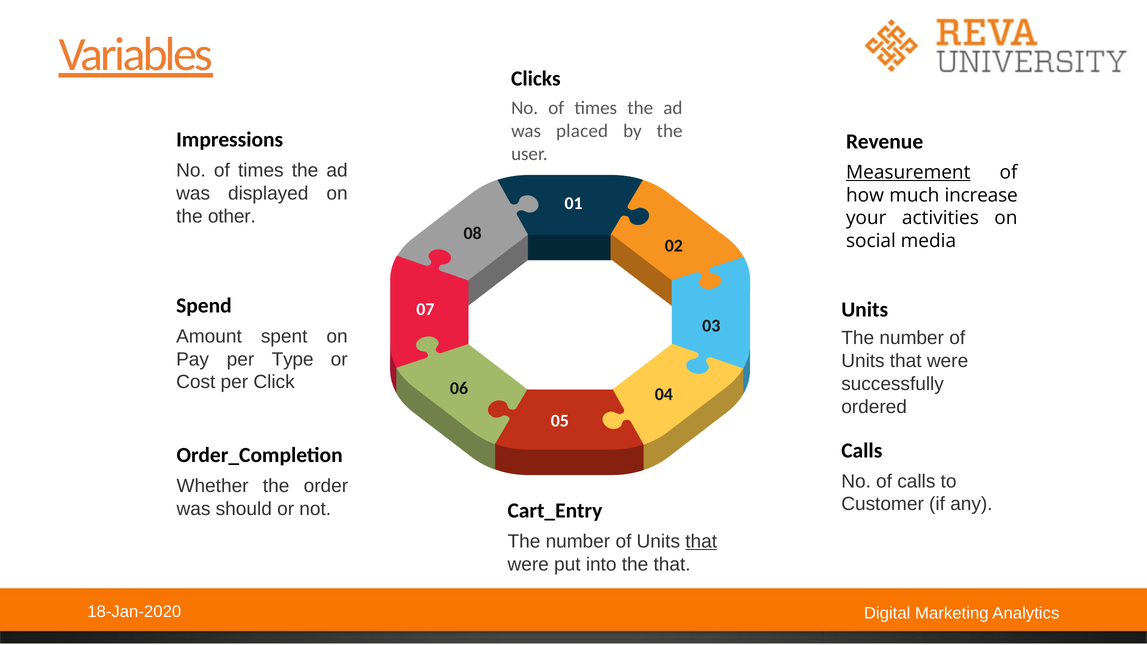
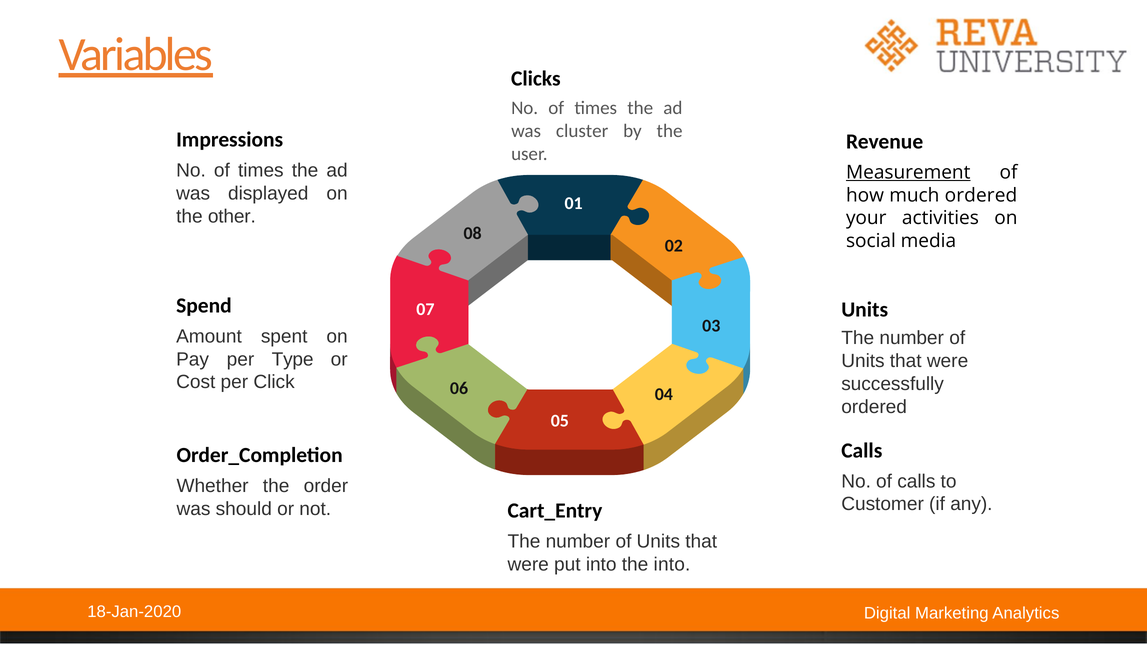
placed: placed -> cluster
much increase: increase -> ordered
that at (701, 542) underline: present -> none
the that: that -> into
